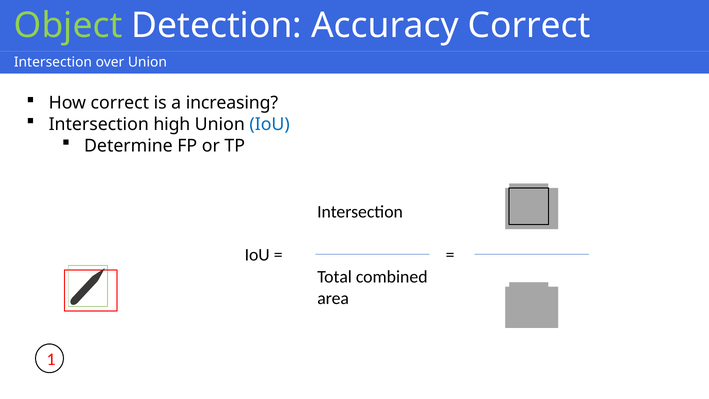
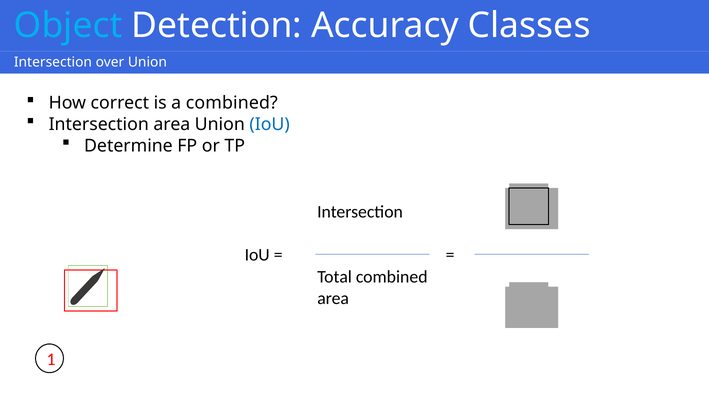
Object colour: light green -> light blue
Accuracy Correct: Correct -> Classes
a increasing: increasing -> combined
Intersection high: high -> area
